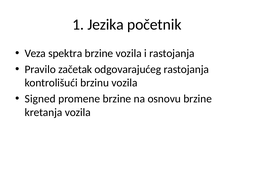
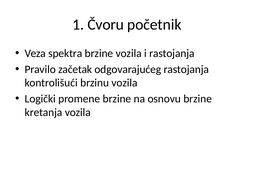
Jezika: Jezika -> Čvoru
Signed: Signed -> Logički
